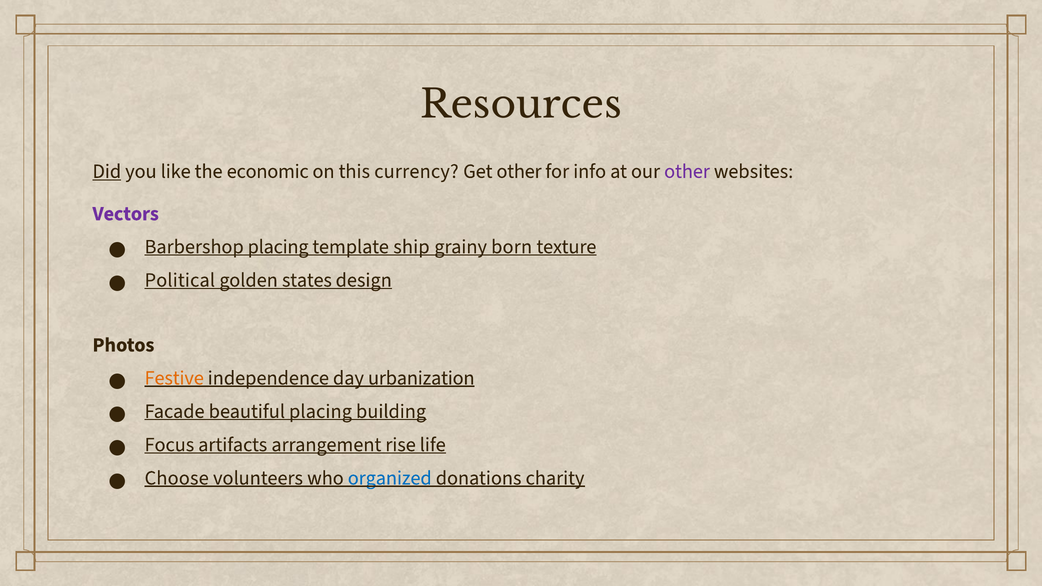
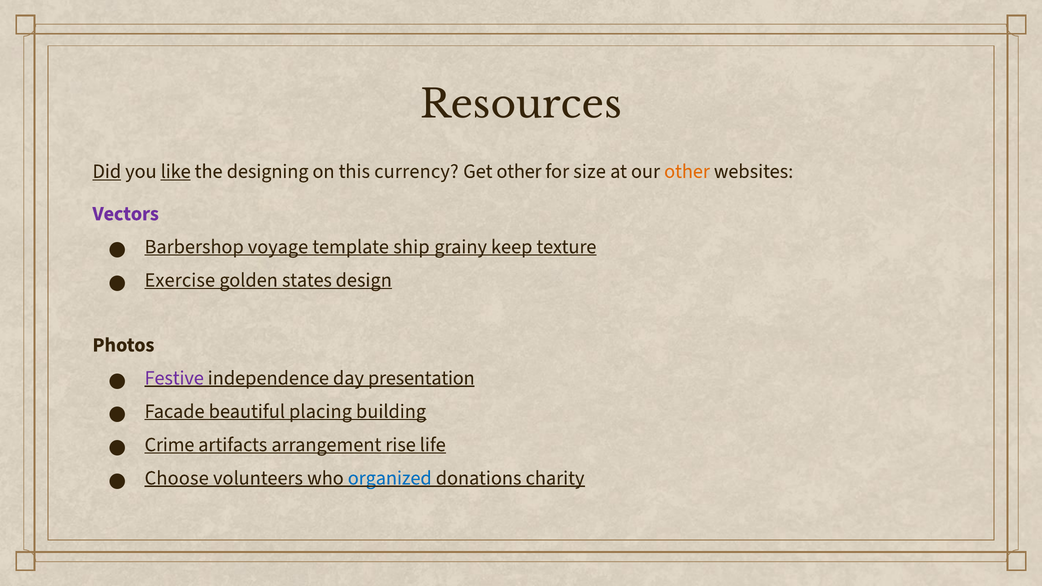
like underline: none -> present
economic: economic -> designing
info: info -> size
other at (687, 171) colour: purple -> orange
Barbershop placing: placing -> voyage
born: born -> keep
Political: Political -> Exercise
Festive colour: orange -> purple
urbanization: urbanization -> presentation
Focus: Focus -> Crime
